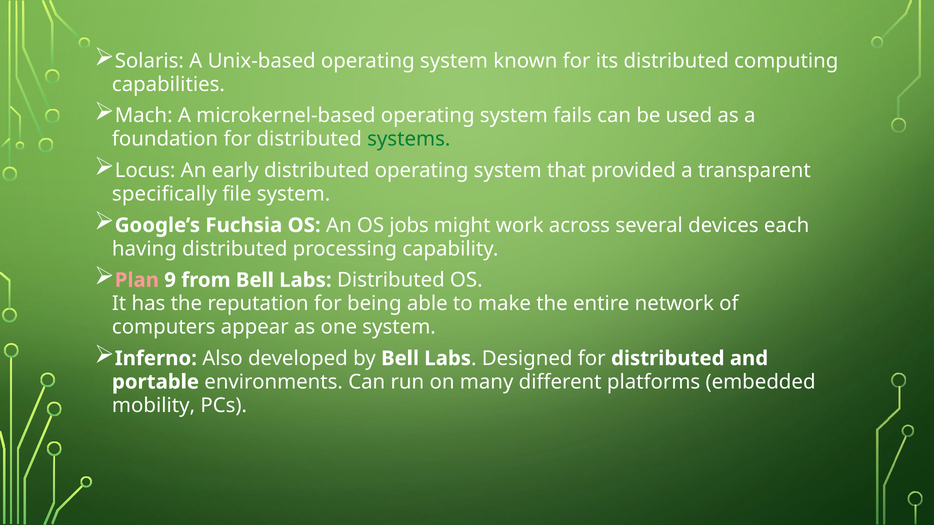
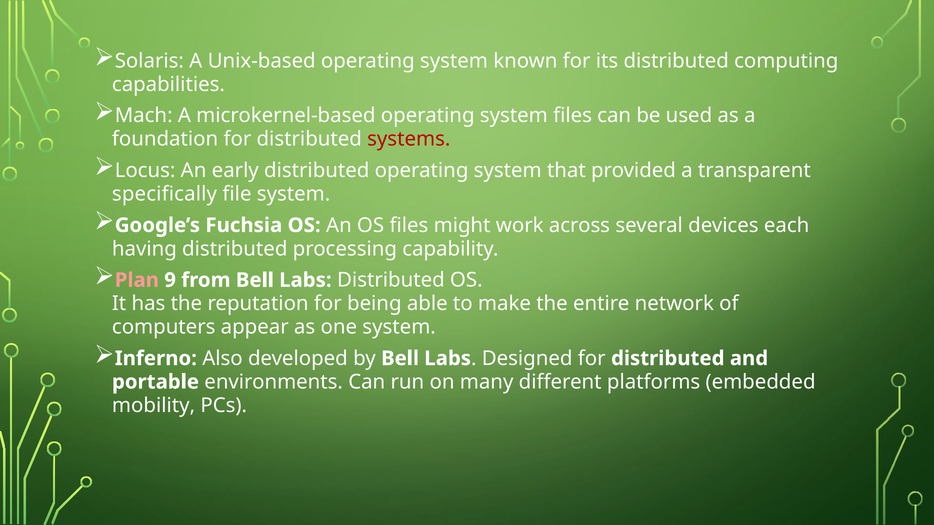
system fails: fails -> files
systems colour: green -> red
OS jobs: jobs -> files
